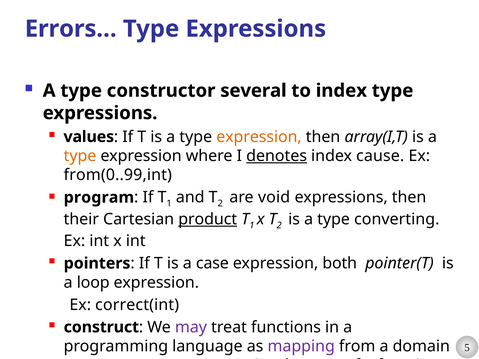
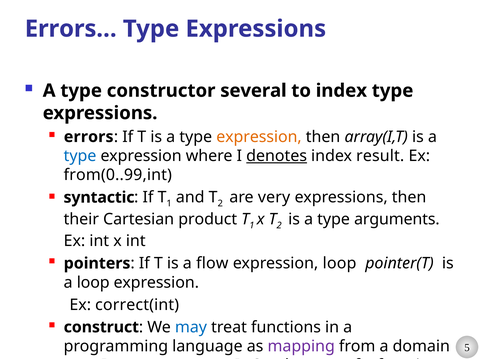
values: values -> errors
type at (80, 156) colour: orange -> blue
cause: cause -> result
program: program -> syntactic
void: void -> very
product underline: present -> none
converting: converting -> arguments
case: case -> flow
expression both: both -> loop
may colour: purple -> blue
